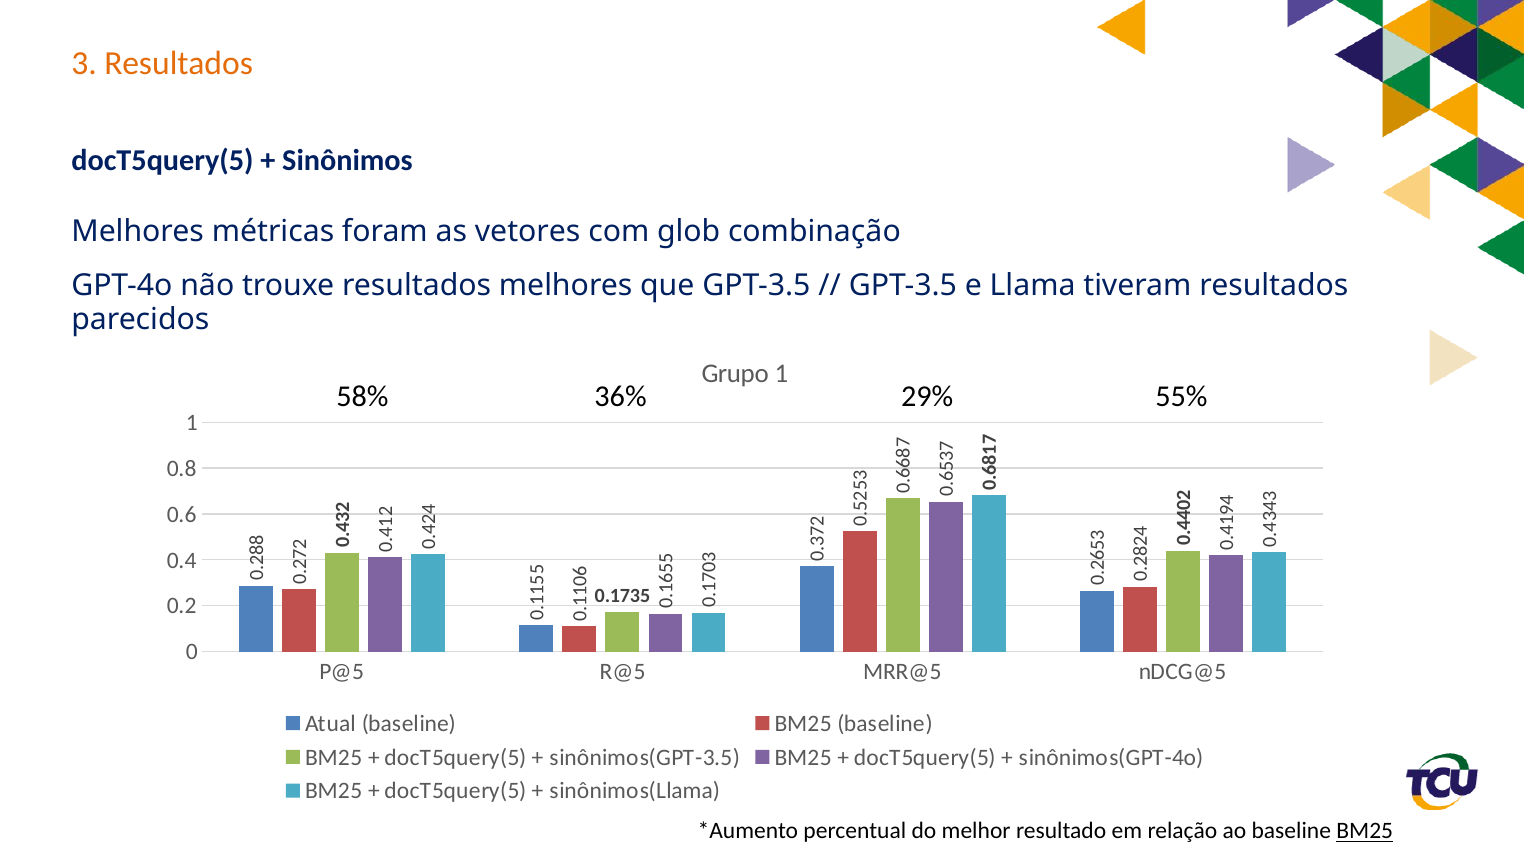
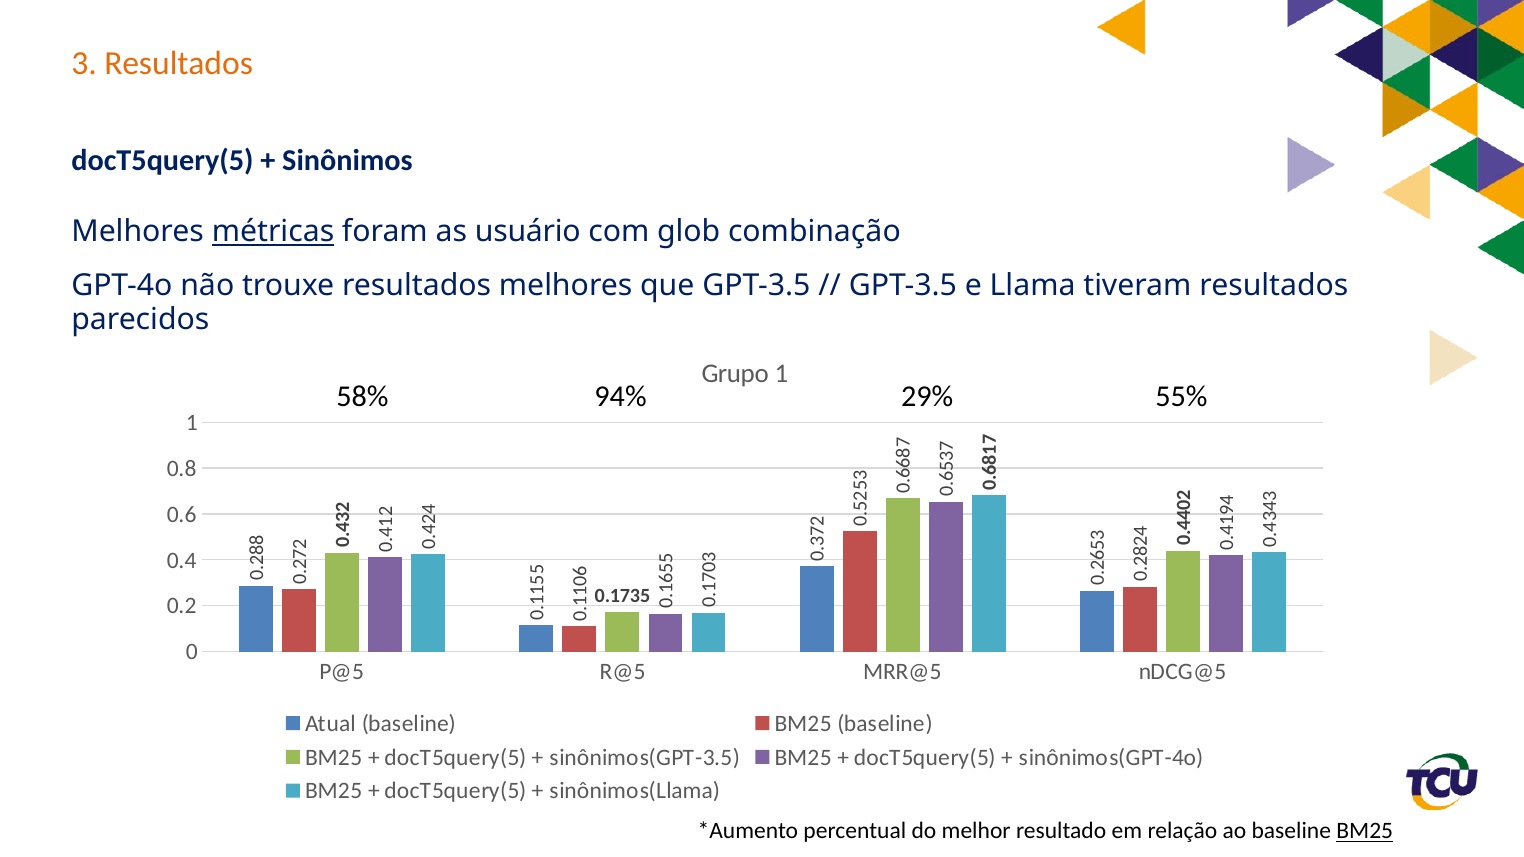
métricas underline: none -> present
vetores: vetores -> usuário
36%: 36% -> 94%
